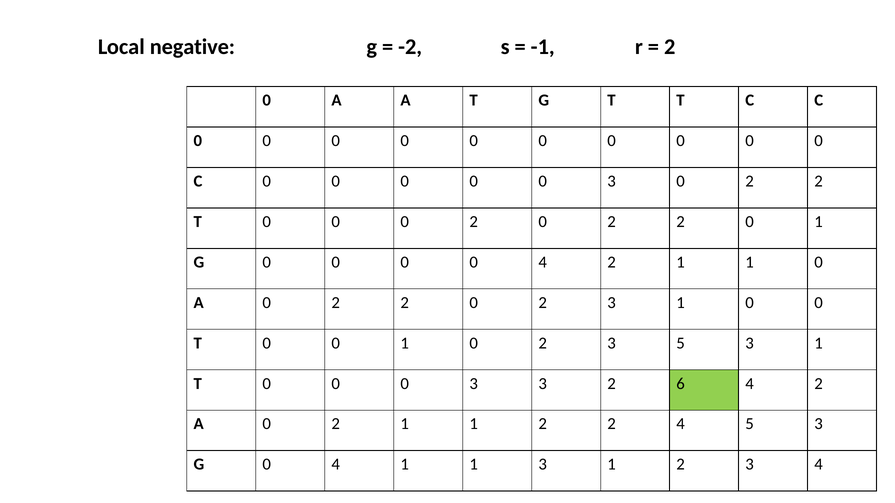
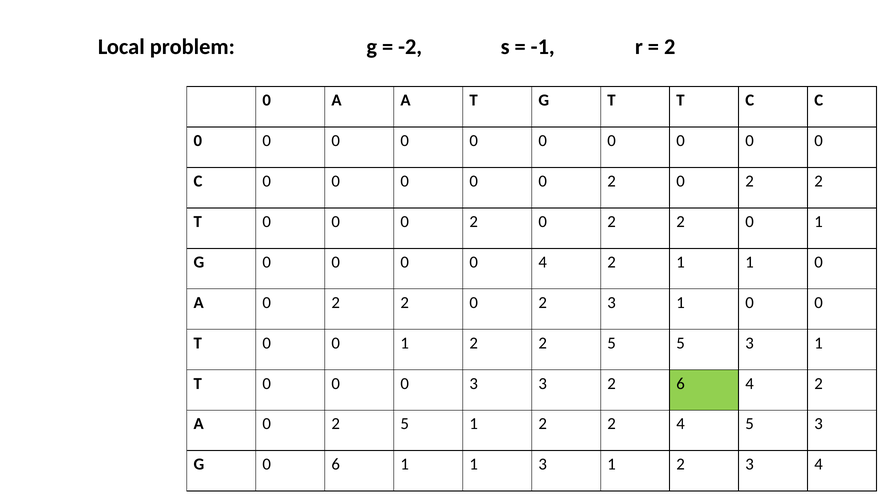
negative: negative -> problem
3 at (612, 181): 3 -> 2
0 1 0: 0 -> 2
3 at (612, 343): 3 -> 5
0 2 1: 1 -> 5
G 0 4: 4 -> 6
